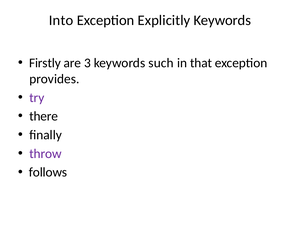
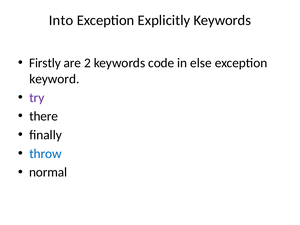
3: 3 -> 2
such: such -> code
that: that -> else
provides: provides -> keyword
throw colour: purple -> blue
follows: follows -> normal
